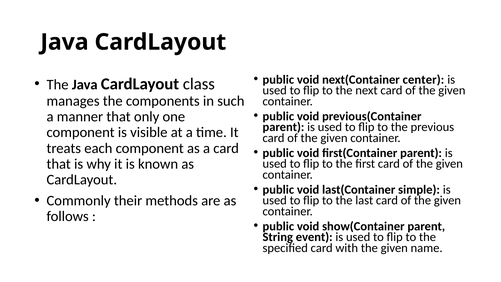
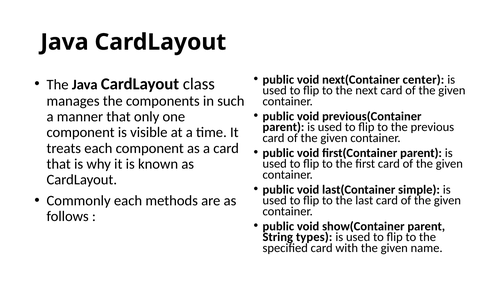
Commonly their: their -> each
event: event -> types
